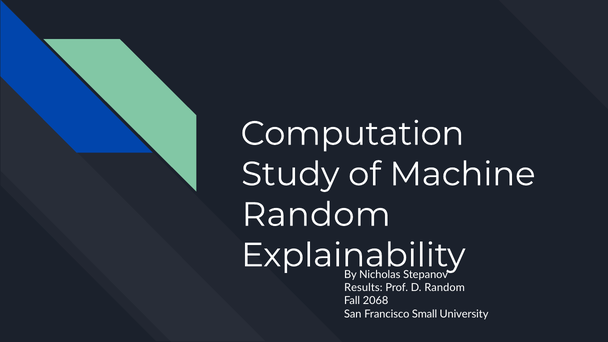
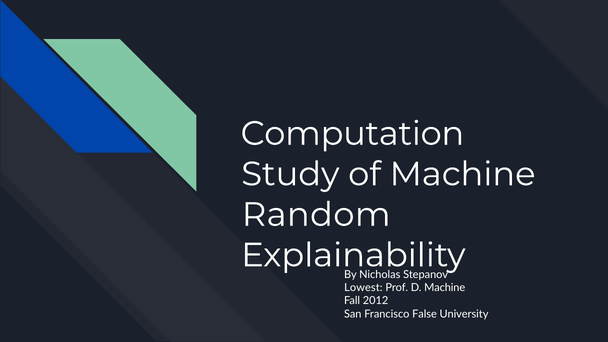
Results: Results -> Lowest
D Random: Random -> Machine
2068: 2068 -> 2012
Small: Small -> False
